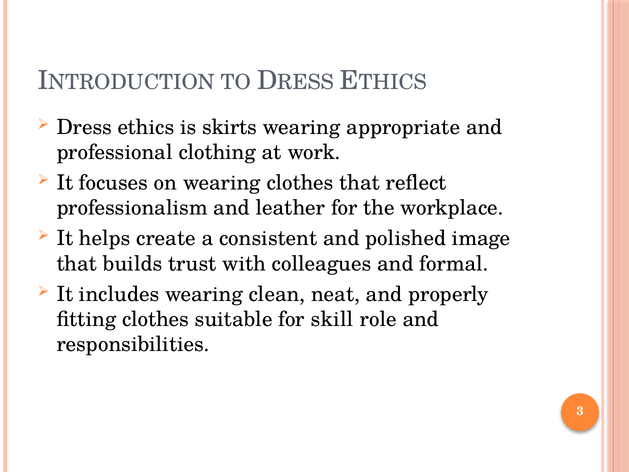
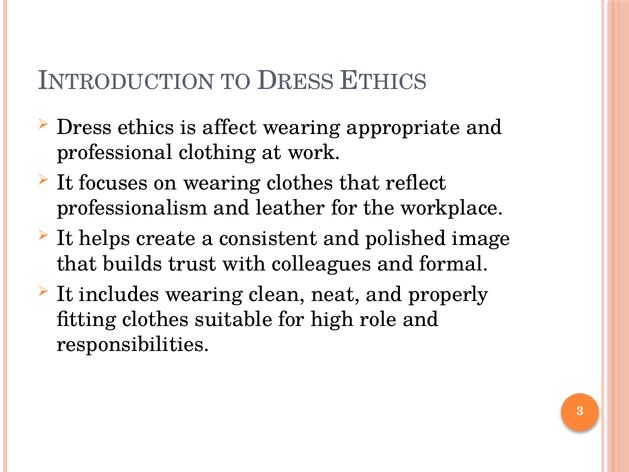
skirts: skirts -> affect
skill: skill -> high
